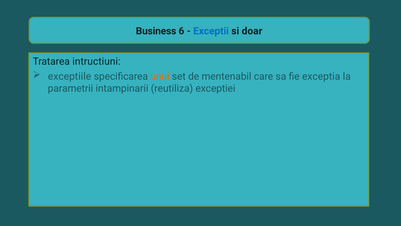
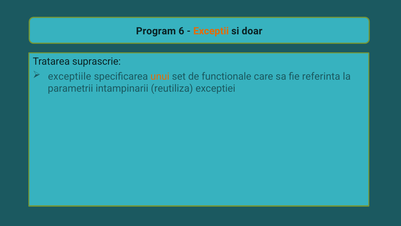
Business: Business -> Program
Exceptii colour: blue -> orange
intructiuni: intructiuni -> suprascrie
mentenabil: mentenabil -> functionale
exceptia: exceptia -> referinta
